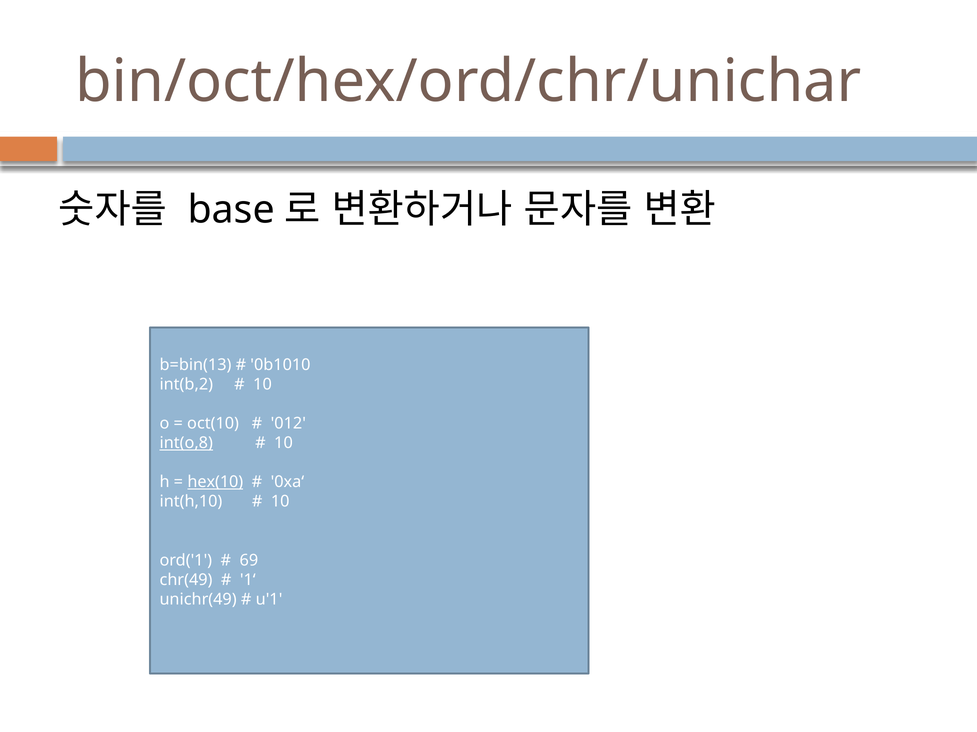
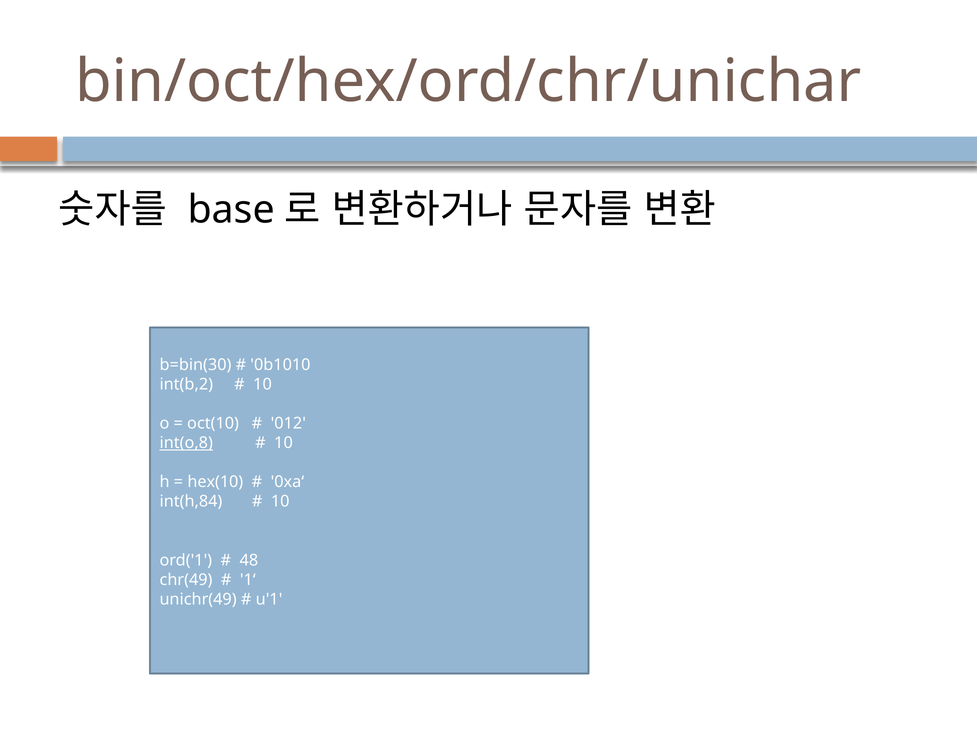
b=bin(13: b=bin(13 -> b=bin(30
hex(10 underline: present -> none
int(h,10: int(h,10 -> int(h,84
69: 69 -> 48
